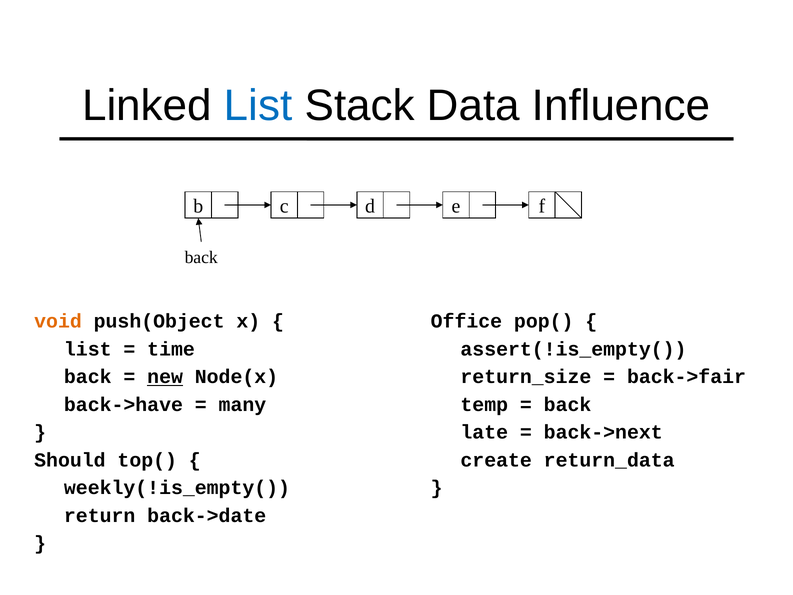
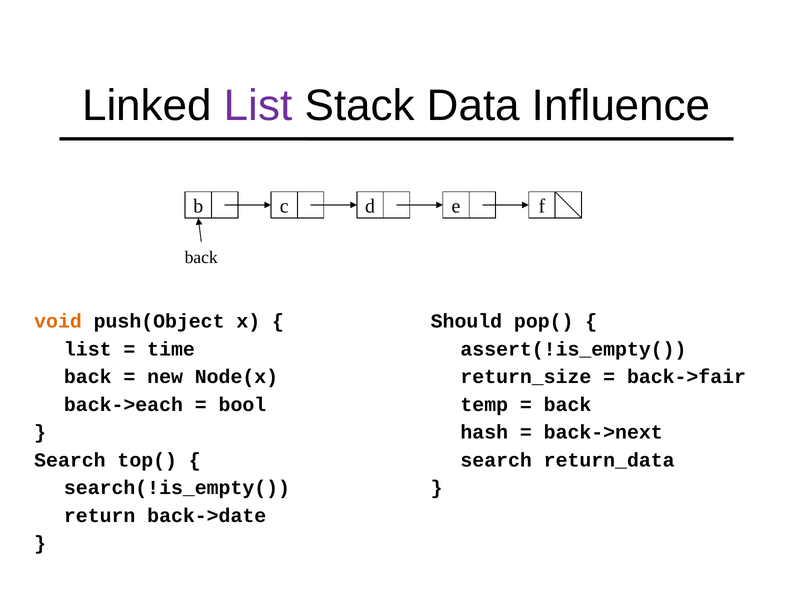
List at (258, 105) colour: blue -> purple
Office: Office -> Should
new underline: present -> none
back->have: back->have -> back->each
many: many -> bool
late: late -> hash
Should at (70, 460): Should -> Search
create at (496, 460): create -> search
weekly(!is_empty(: weekly(!is_empty( -> search(!is_empty(
